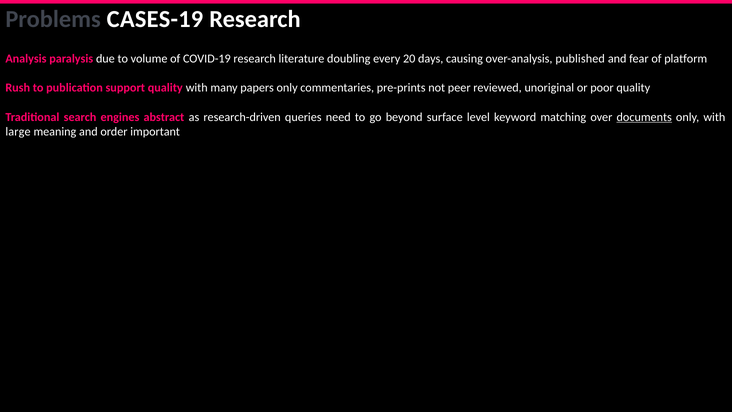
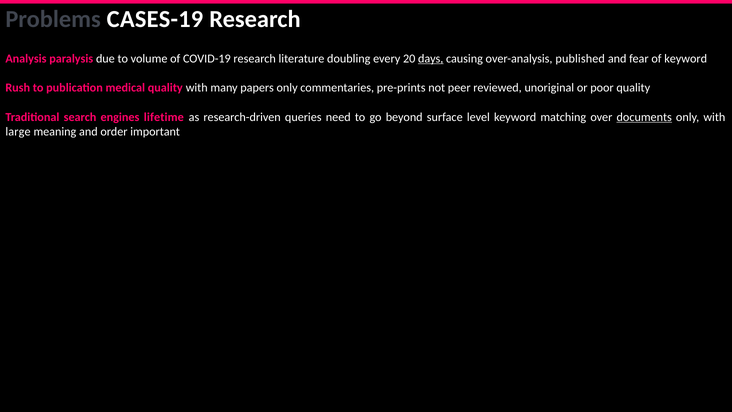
days underline: none -> present
of platform: platform -> keyword
support: support -> medical
abstract: abstract -> lifetime
